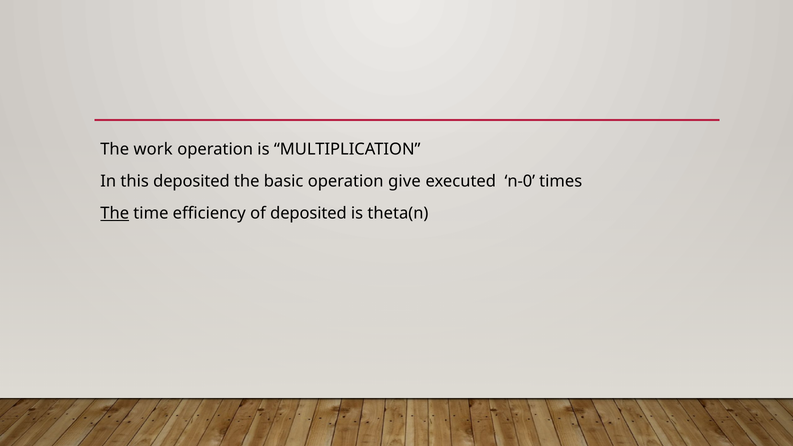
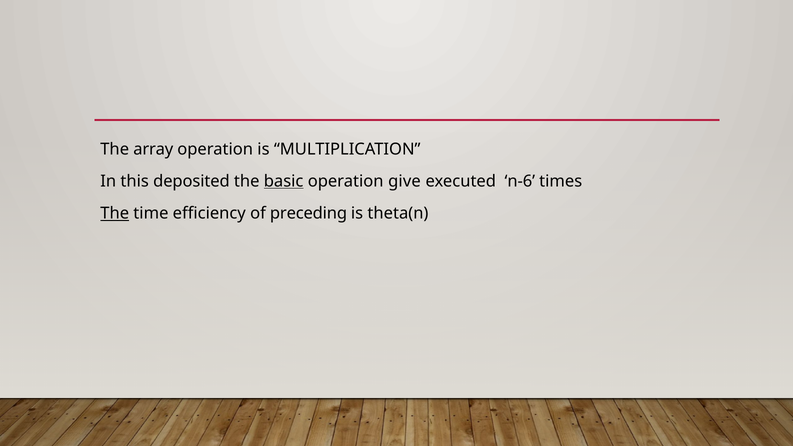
work: work -> array
basic underline: none -> present
n-0: n-0 -> n-6
of deposited: deposited -> preceding
